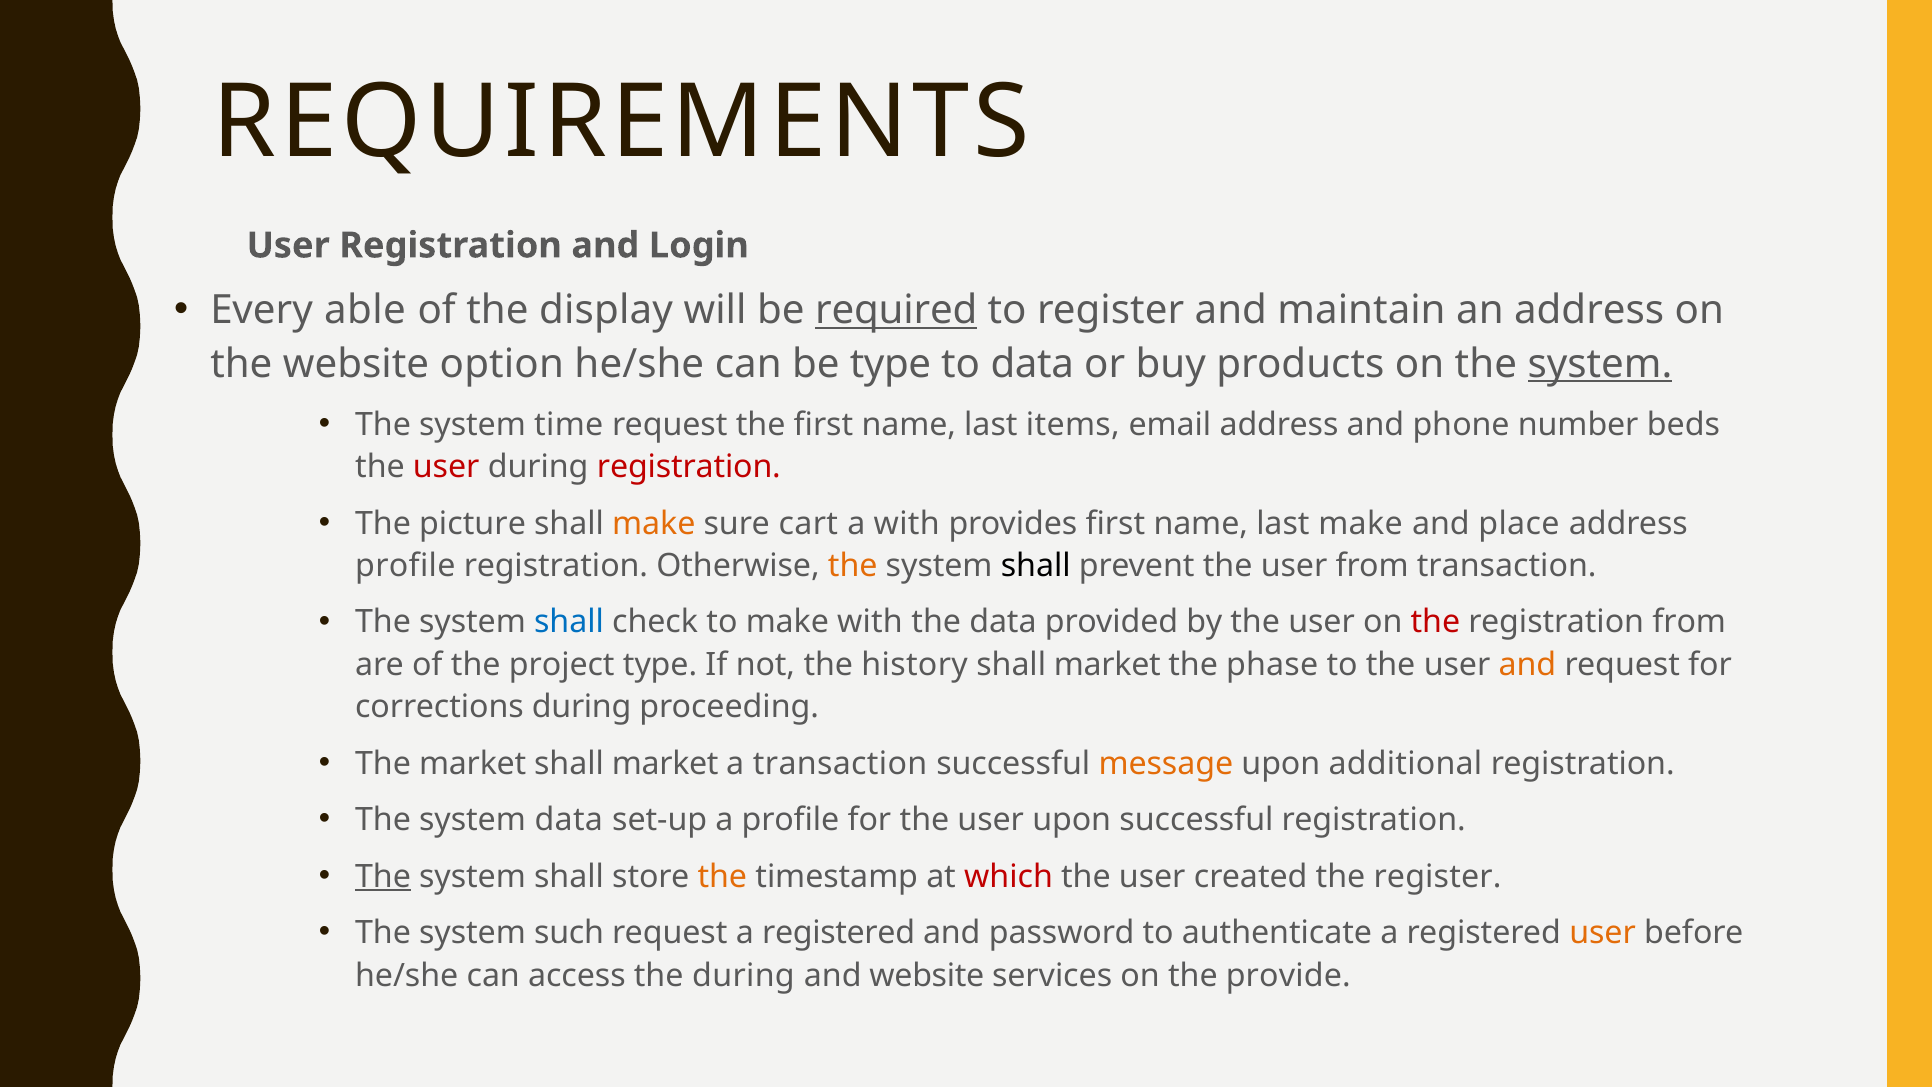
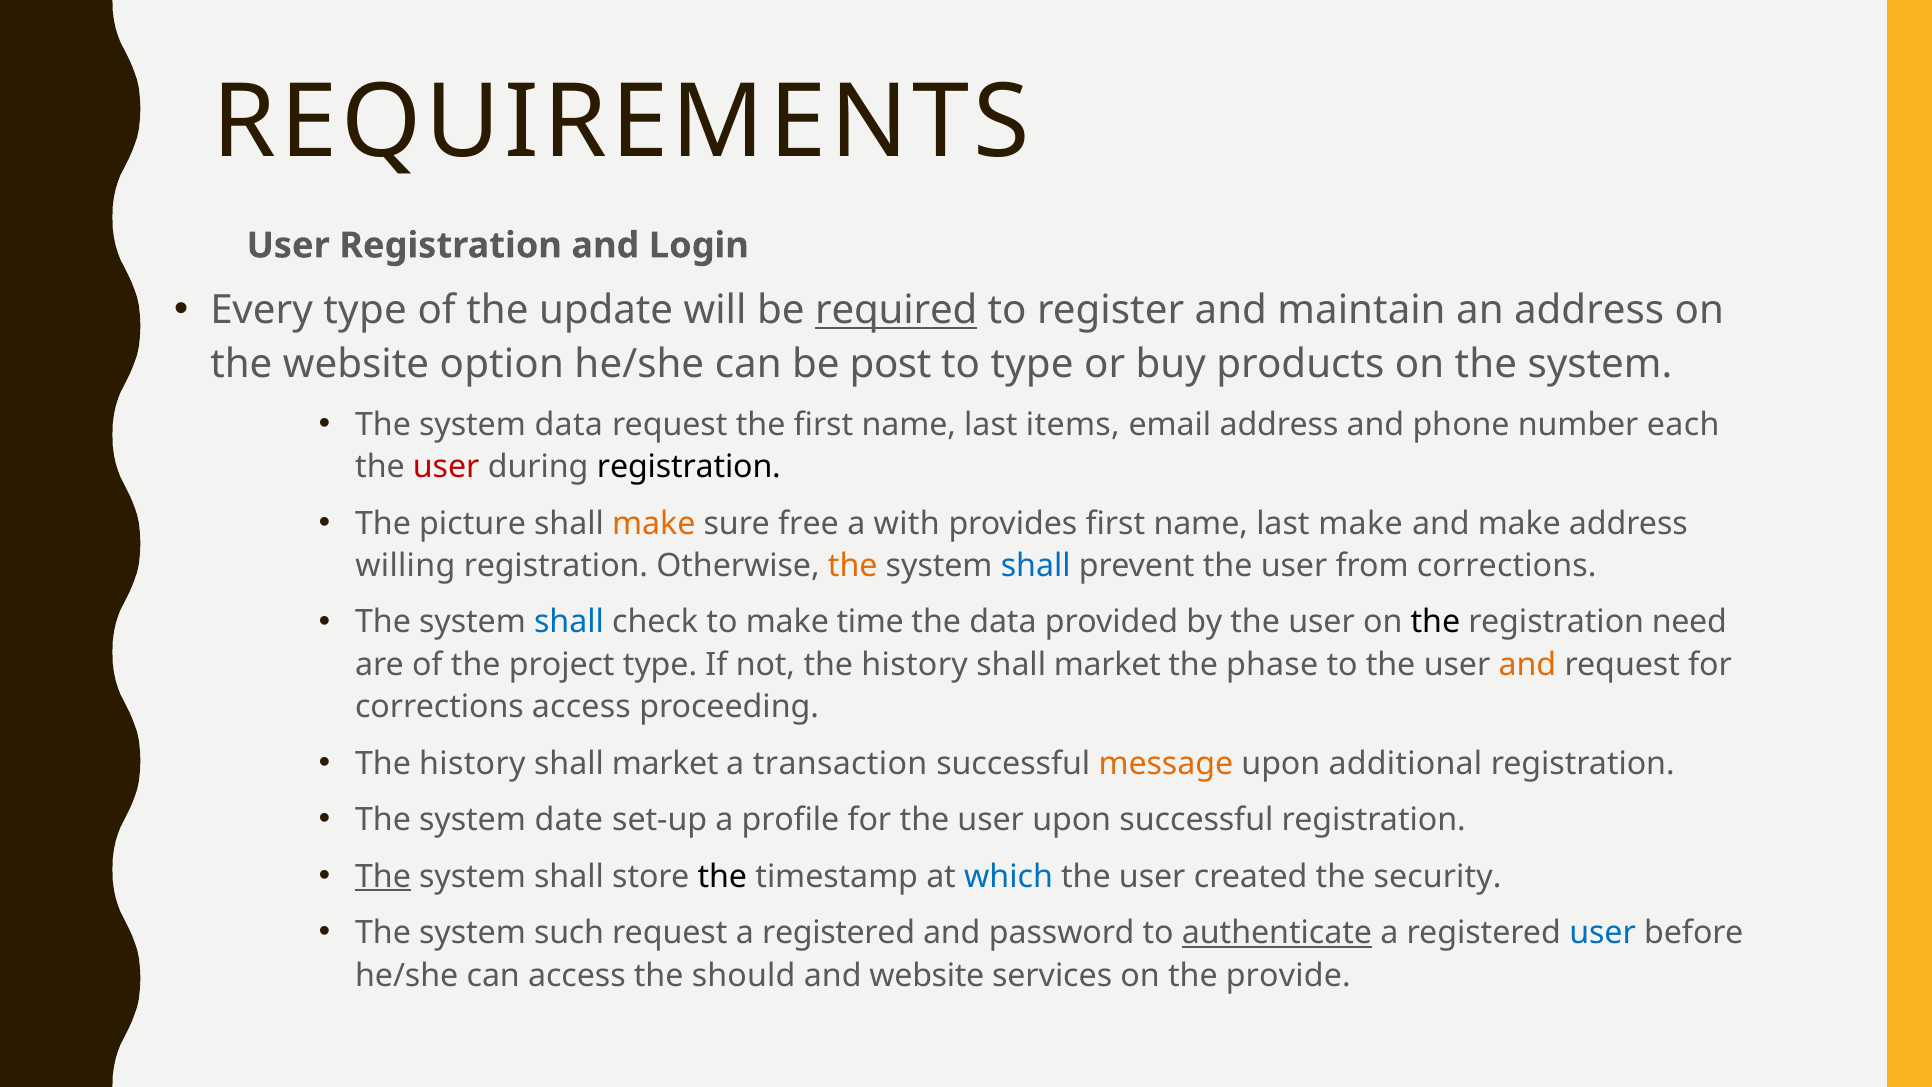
Every able: able -> type
display: display -> update
be type: type -> post
to data: data -> type
system at (1600, 364) underline: present -> none
system time: time -> data
beds: beds -> each
registration at (689, 467) colour: red -> black
cart: cart -> free
and place: place -> make
profile at (405, 566): profile -> willing
shall at (1036, 566) colour: black -> blue
from transaction: transaction -> corrections
make with: with -> time
the at (1435, 622) colour: red -> black
registration from: from -> need
corrections during: during -> access
market at (473, 763): market -> history
system data: data -> date
the at (722, 876) colour: orange -> black
which colour: red -> blue
the register: register -> security
authenticate underline: none -> present
user at (1603, 933) colour: orange -> blue
the during: during -> should
